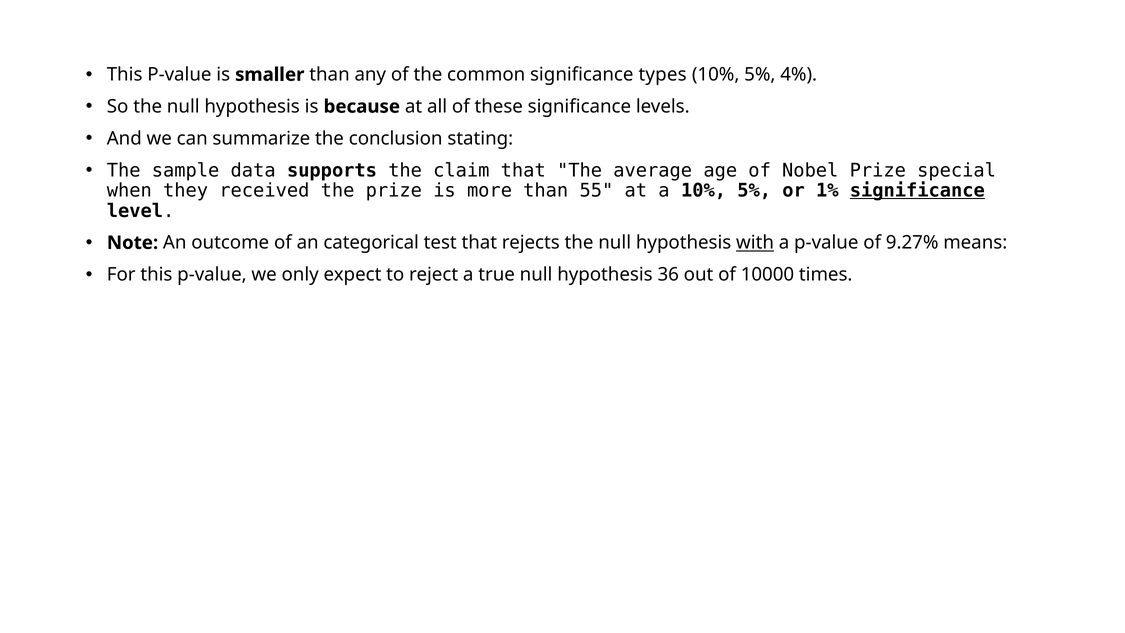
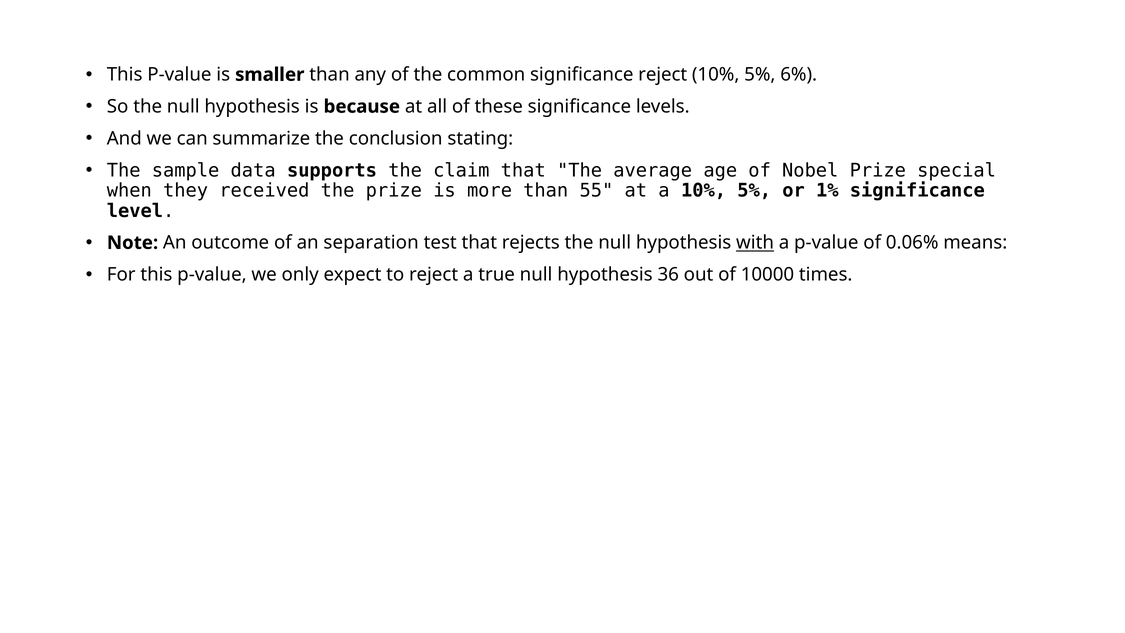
significance types: types -> reject
4%: 4% -> 6%
significance at (917, 191) underline: present -> none
categorical: categorical -> separation
9.27%: 9.27% -> 0.06%
